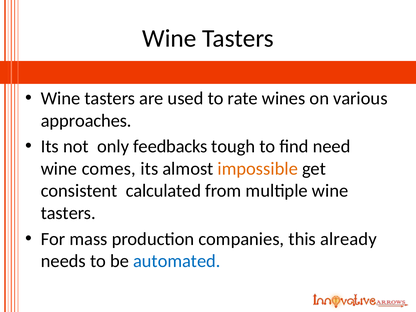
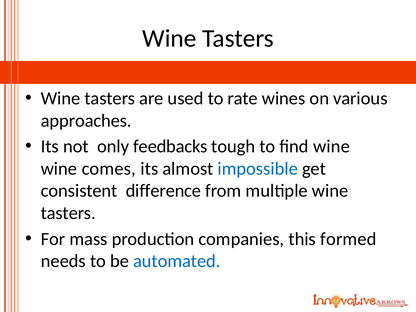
find need: need -> wine
impossible colour: orange -> blue
calculated: calculated -> difference
already: already -> formed
